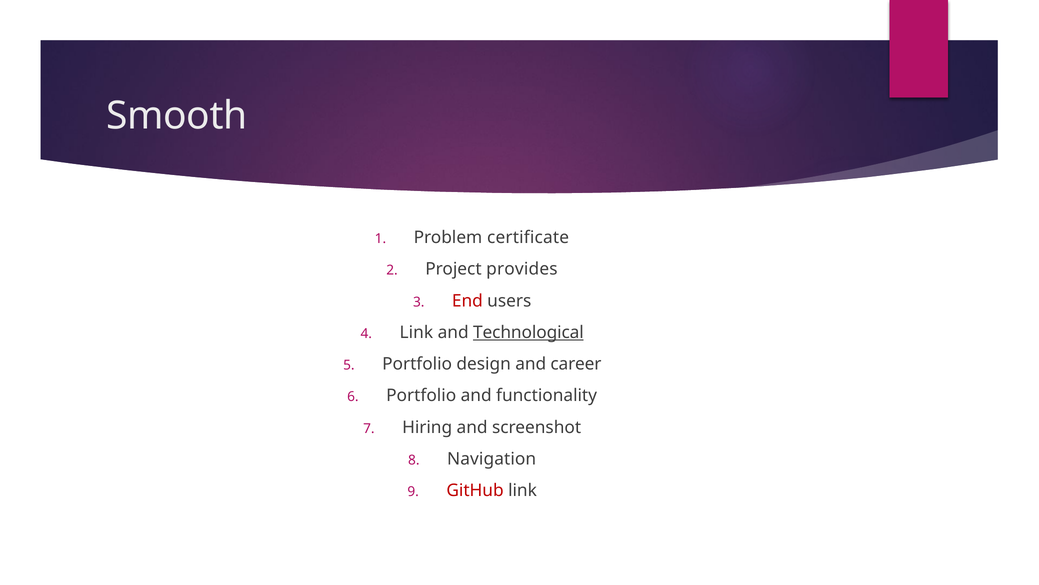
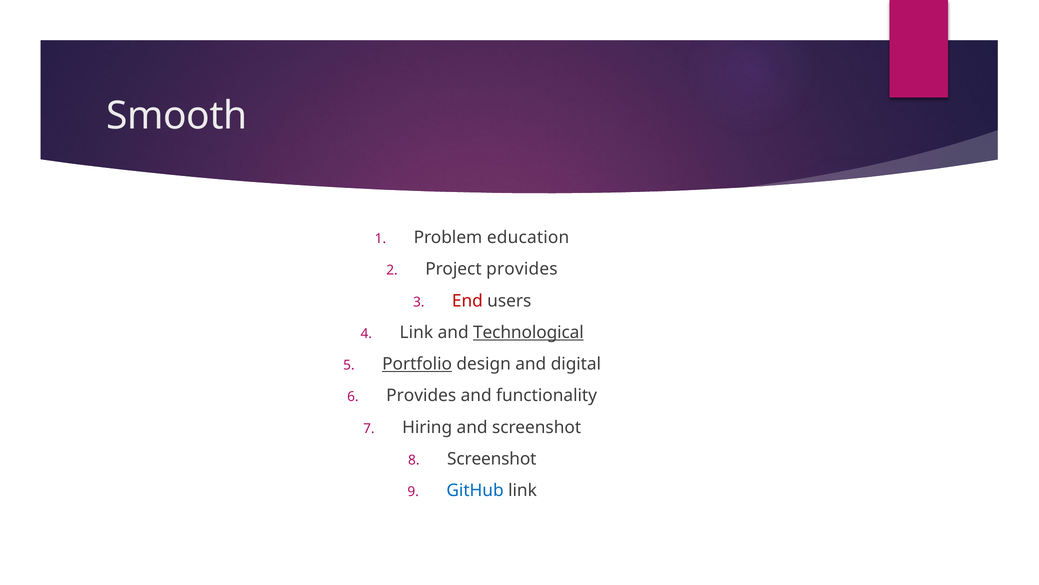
certificate: certificate -> education
Portfolio at (417, 364) underline: none -> present
career: career -> digital
Portfolio at (421, 395): Portfolio -> Provides
Navigation at (492, 459): Navigation -> Screenshot
GitHub colour: red -> blue
